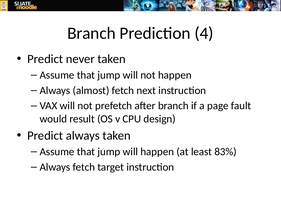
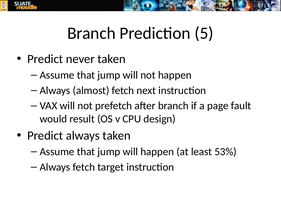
4: 4 -> 5
83%: 83% -> 53%
